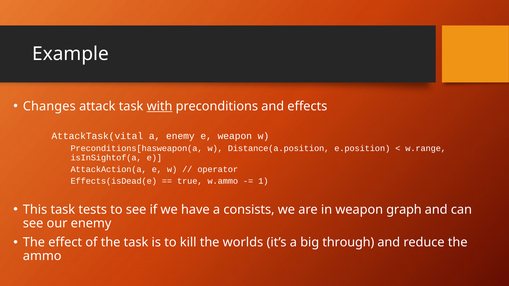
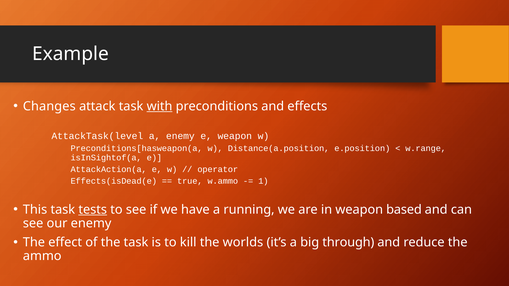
AttackTask(vital: AttackTask(vital -> AttackTask(level
tests underline: none -> present
consists: consists -> running
graph: graph -> based
